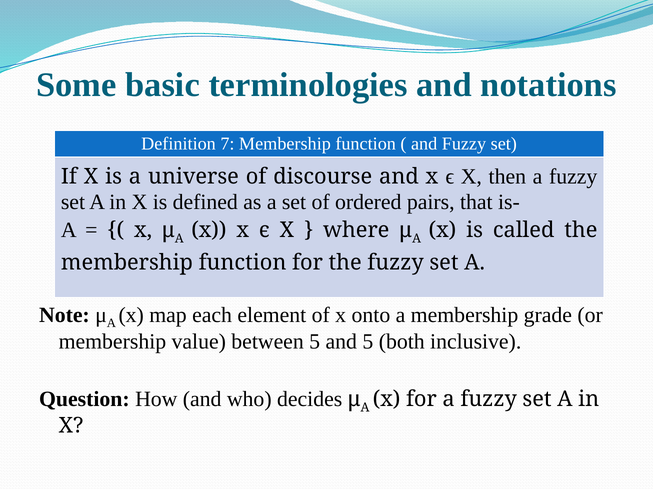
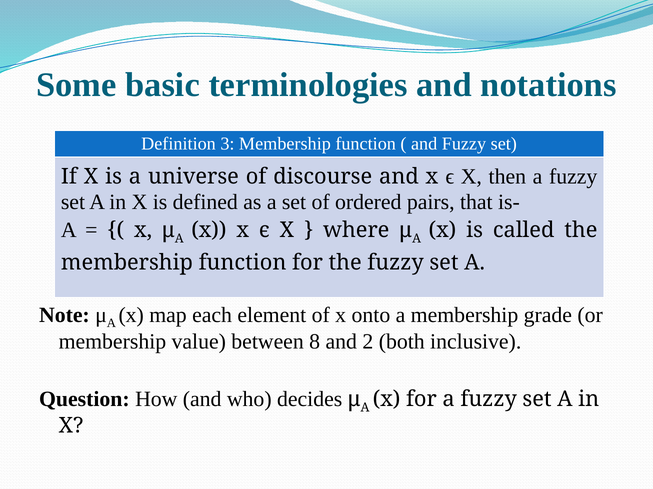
7: 7 -> 3
between 5: 5 -> 8
and 5: 5 -> 2
